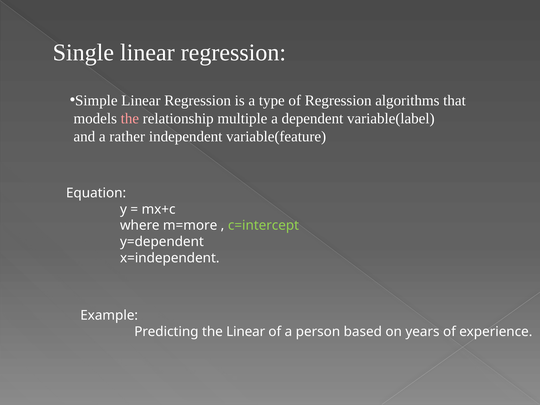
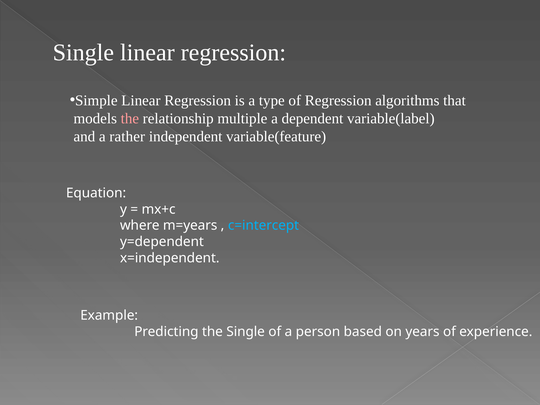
m=more: m=more -> m=years
c=intercept colour: light green -> light blue
the Linear: Linear -> Single
